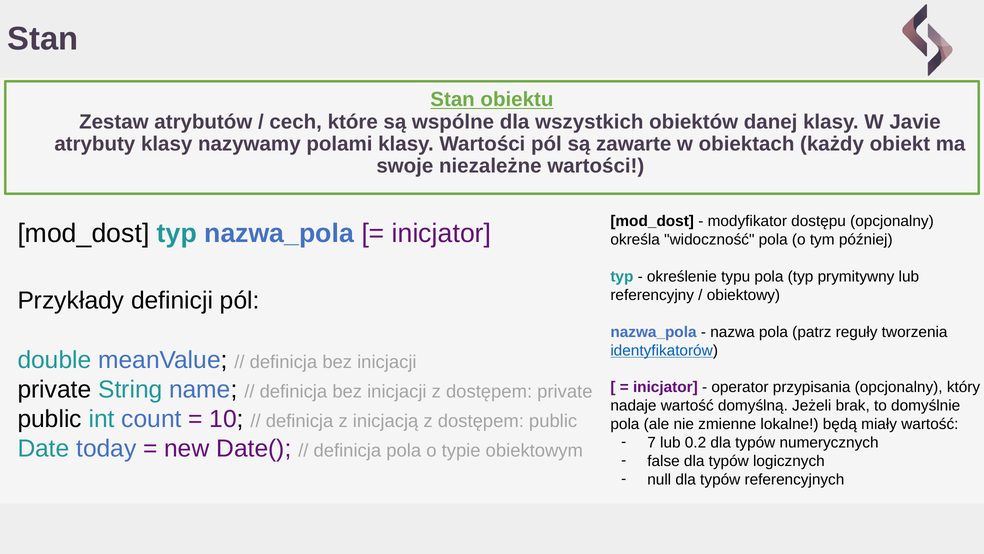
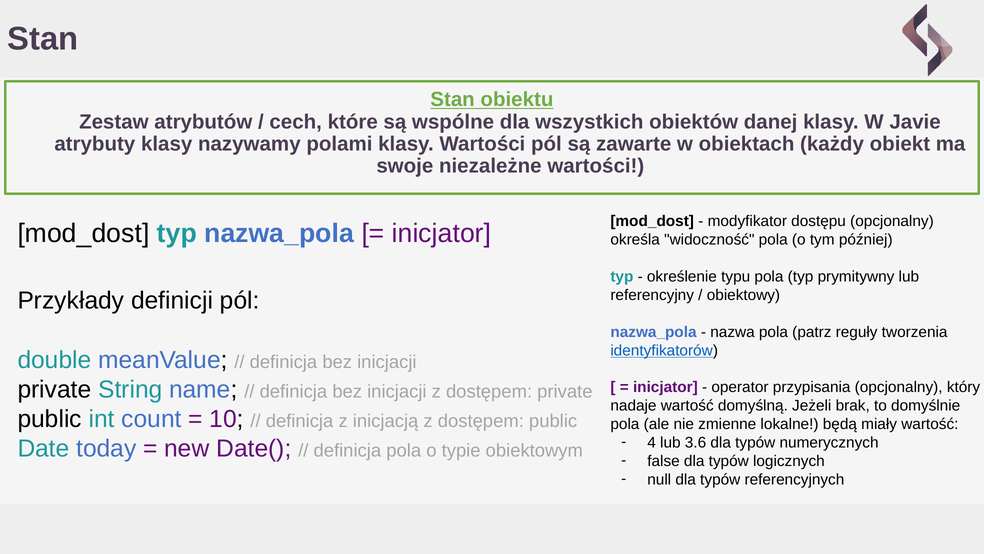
7: 7 -> 4
0.2: 0.2 -> 3.6
